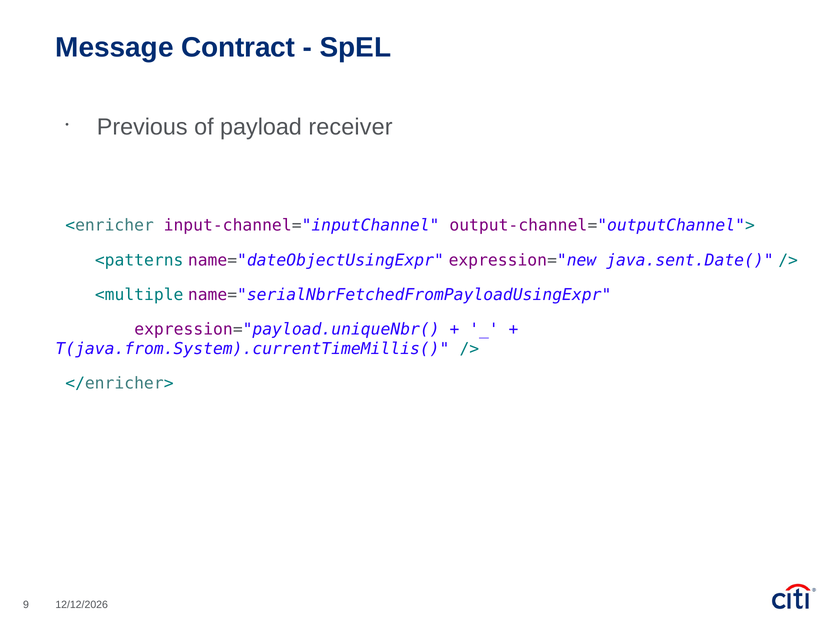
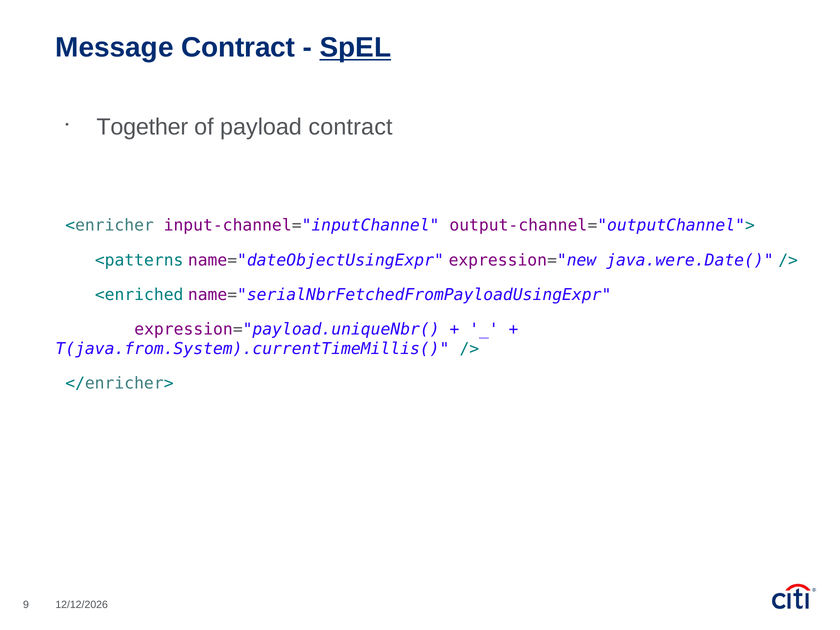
SpEL underline: none -> present
Previous: Previous -> Together
payload receiver: receiver -> contract
java.sent.Date(: java.sent.Date( -> java.were.Date(
<multiple: <multiple -> <enriched
